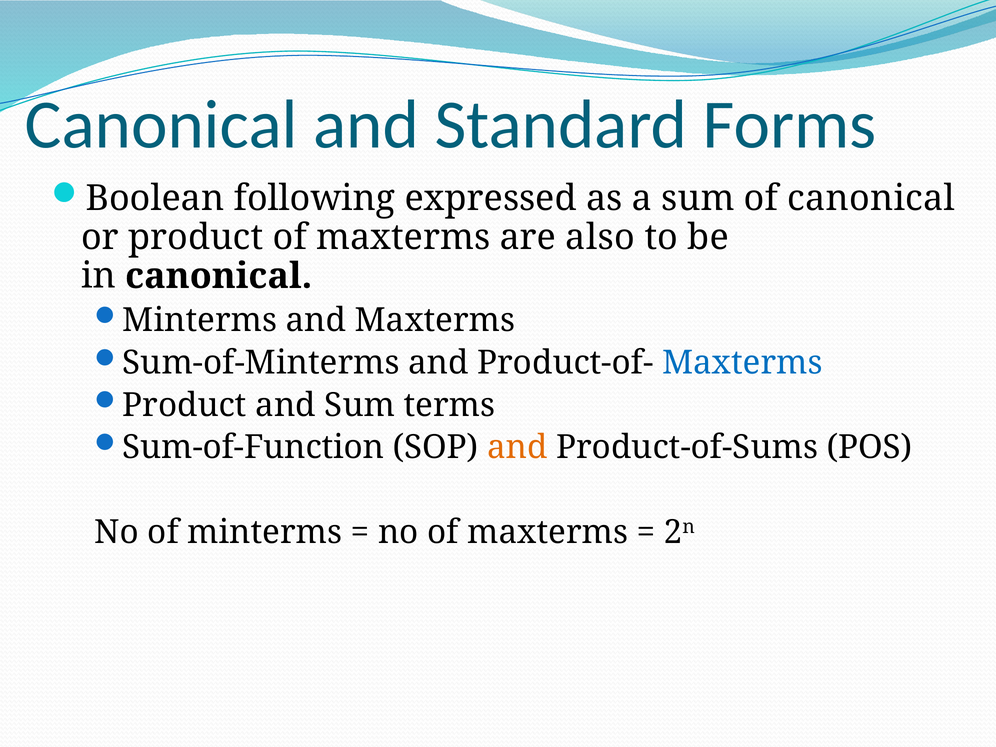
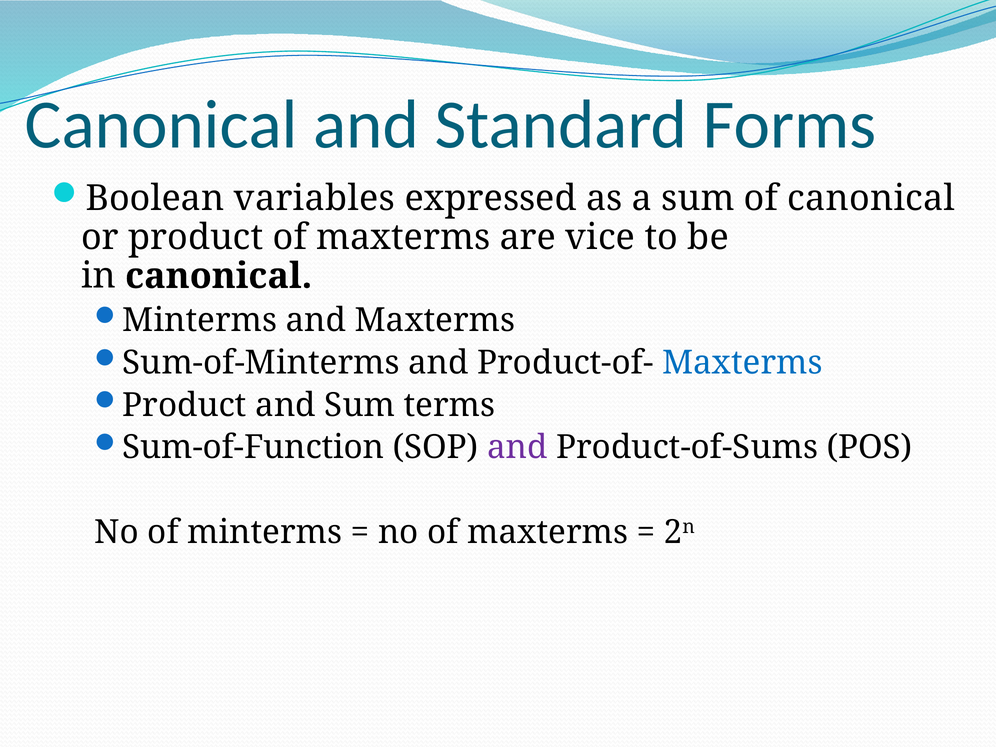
following: following -> variables
also: also -> vice
and at (517, 448) colour: orange -> purple
